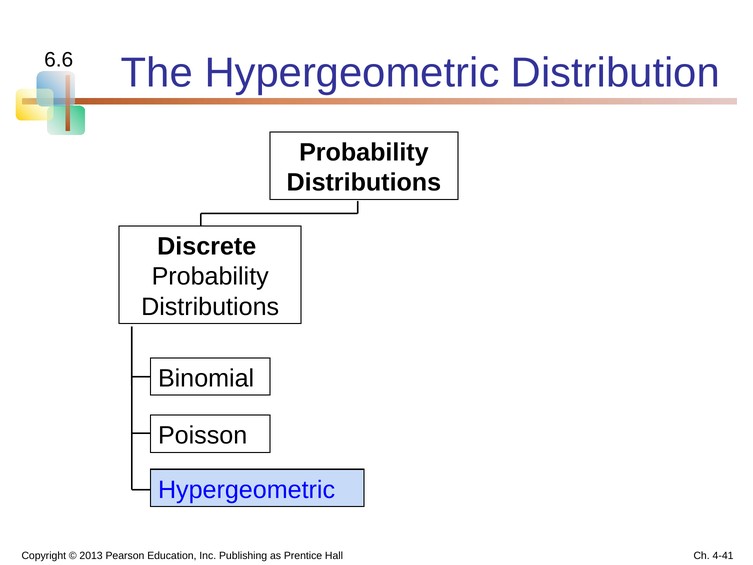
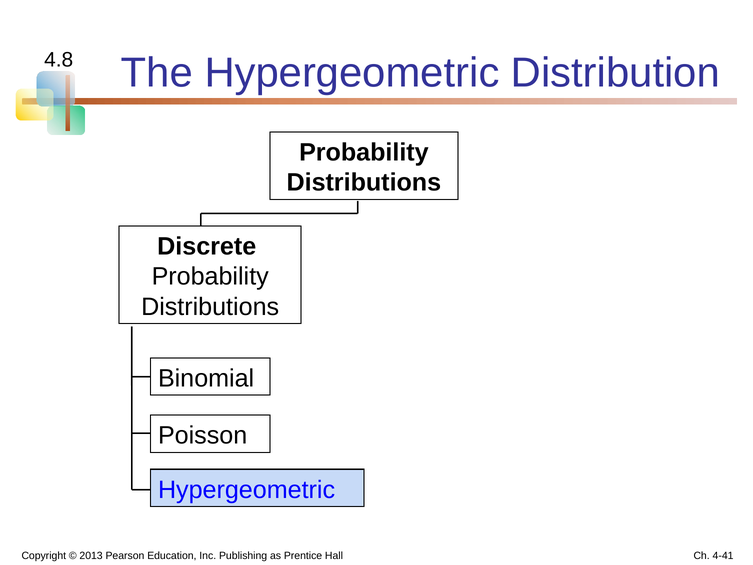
6.6: 6.6 -> 4.8
